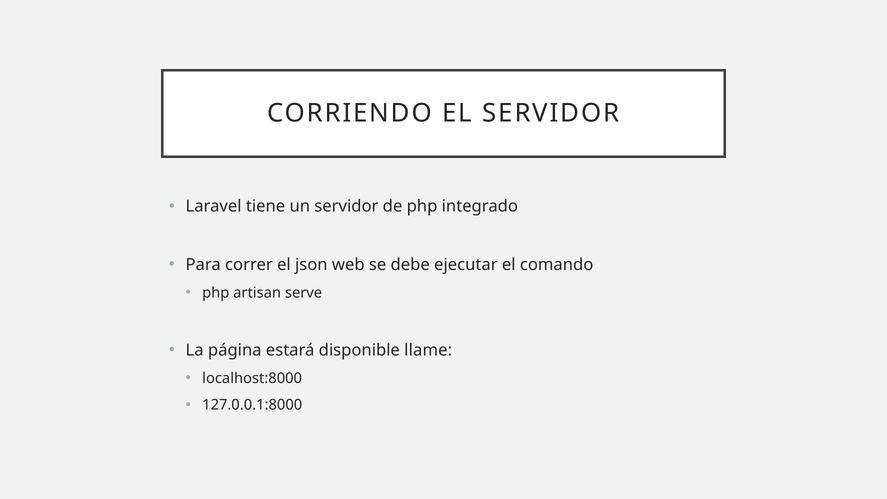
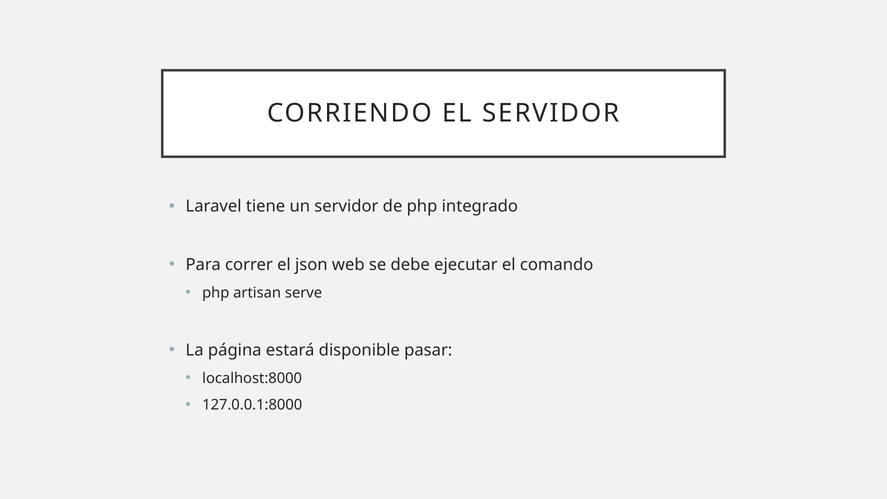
llame: llame -> pasar
